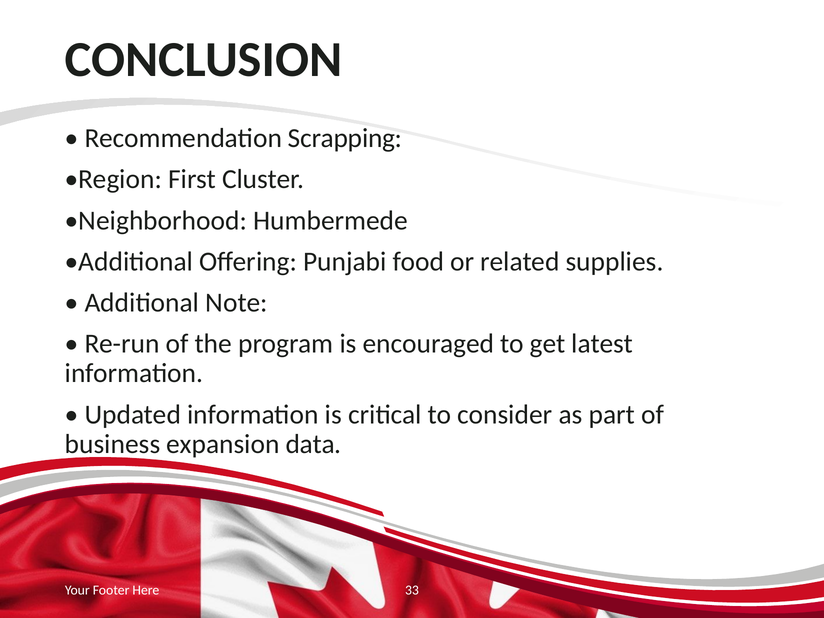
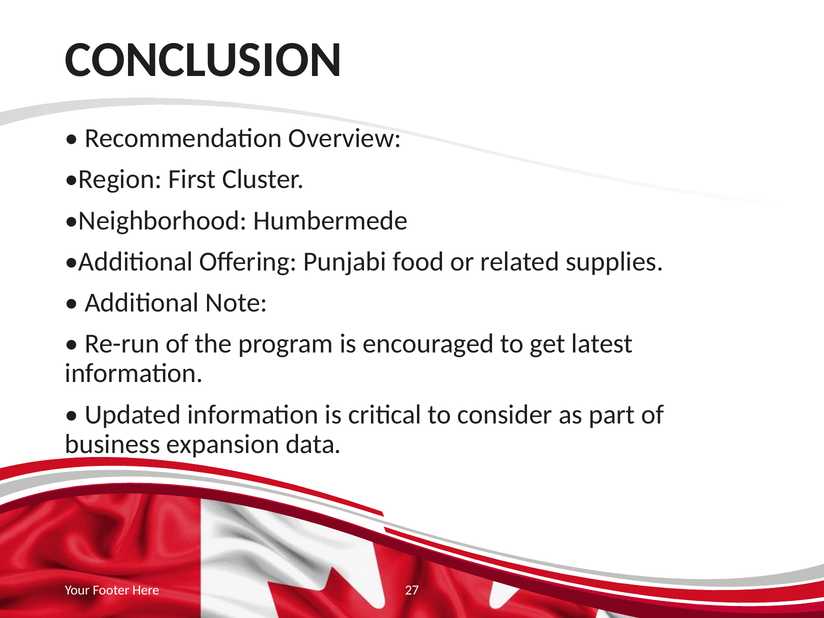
Scrapping: Scrapping -> Overview
33: 33 -> 27
